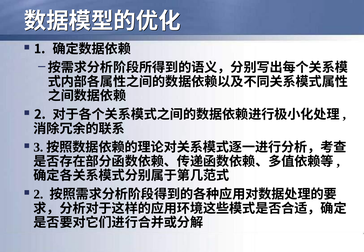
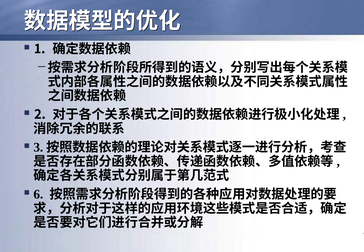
2: 2 -> 6
